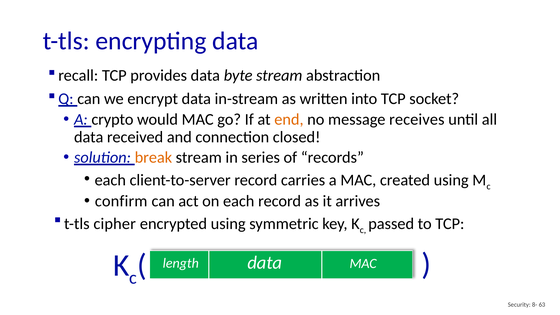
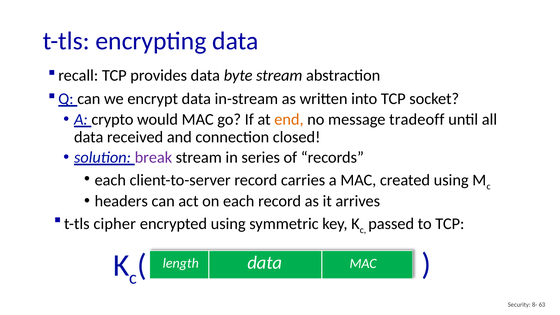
receives: receives -> tradeoff
break colour: orange -> purple
confirm: confirm -> headers
